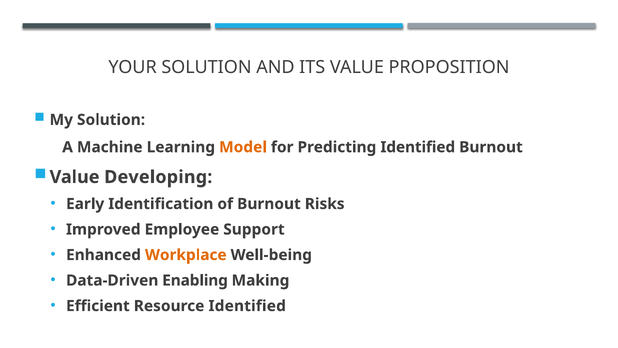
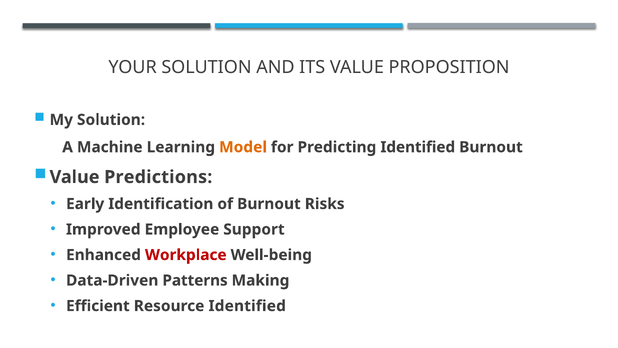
Developing: Developing -> Predictions
Workplace colour: orange -> red
Enabling: Enabling -> Patterns
